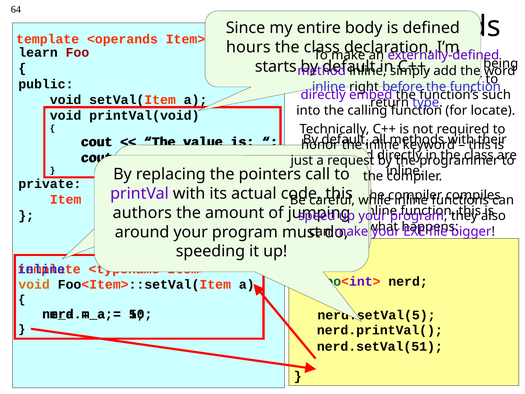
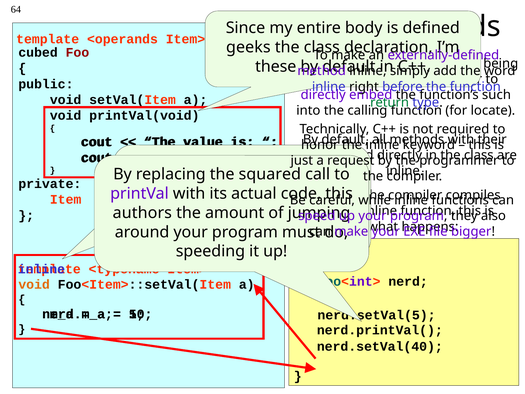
hours: hours -> geeks
learn: learn -> cubed
starts: starts -> these
return colour: black -> green
pointers: pointers -> squared
nerd.setVal(51: nerd.setVal(51 -> nerd.setVal(40
